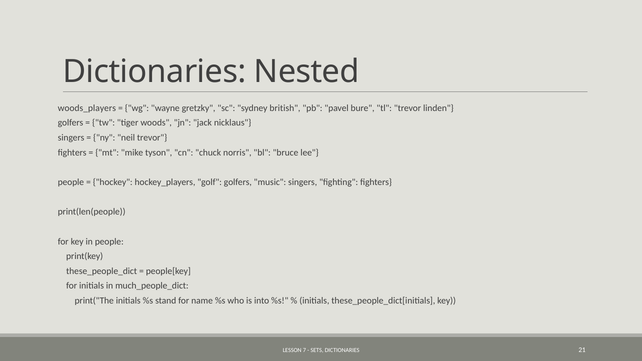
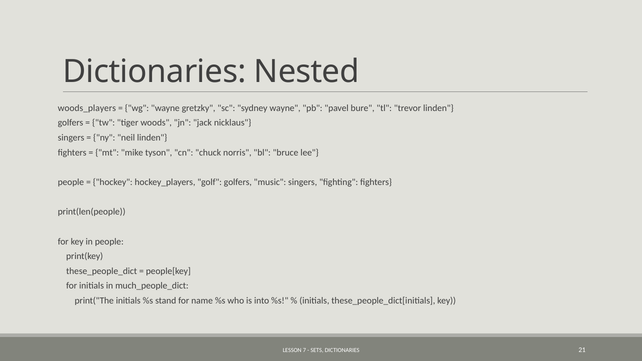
sydney british: british -> wayne
neil trevor: trevor -> linden
